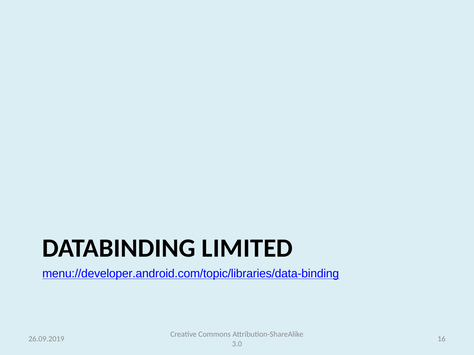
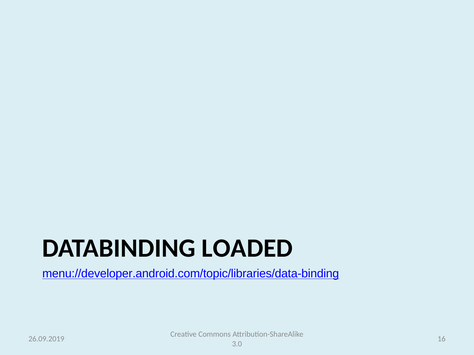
LIMITED: LIMITED -> LOADED
